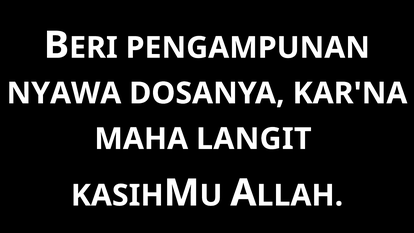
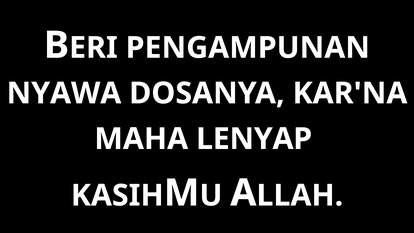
LANGIT: LANGIT -> LENYAP
